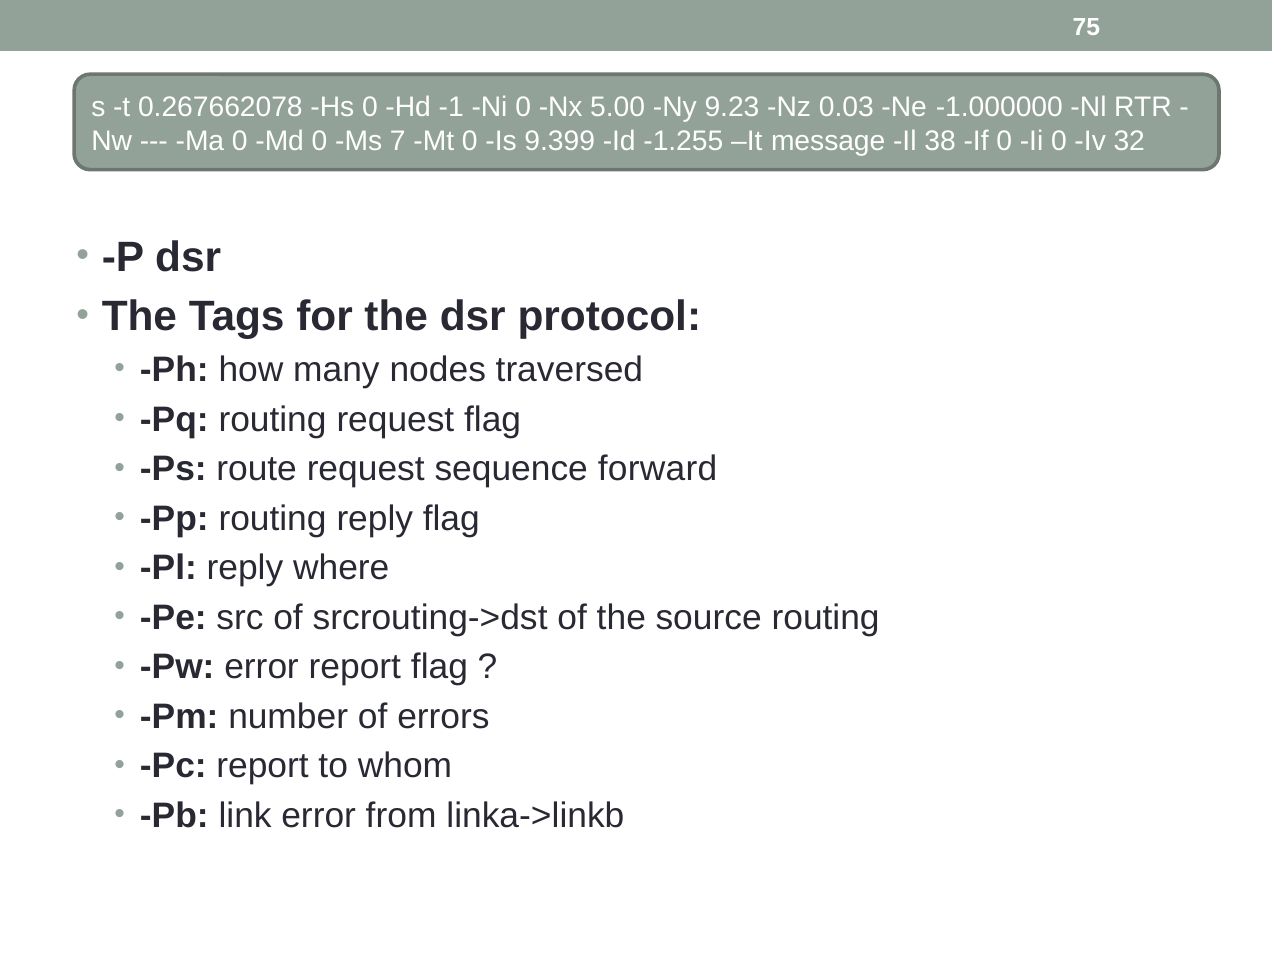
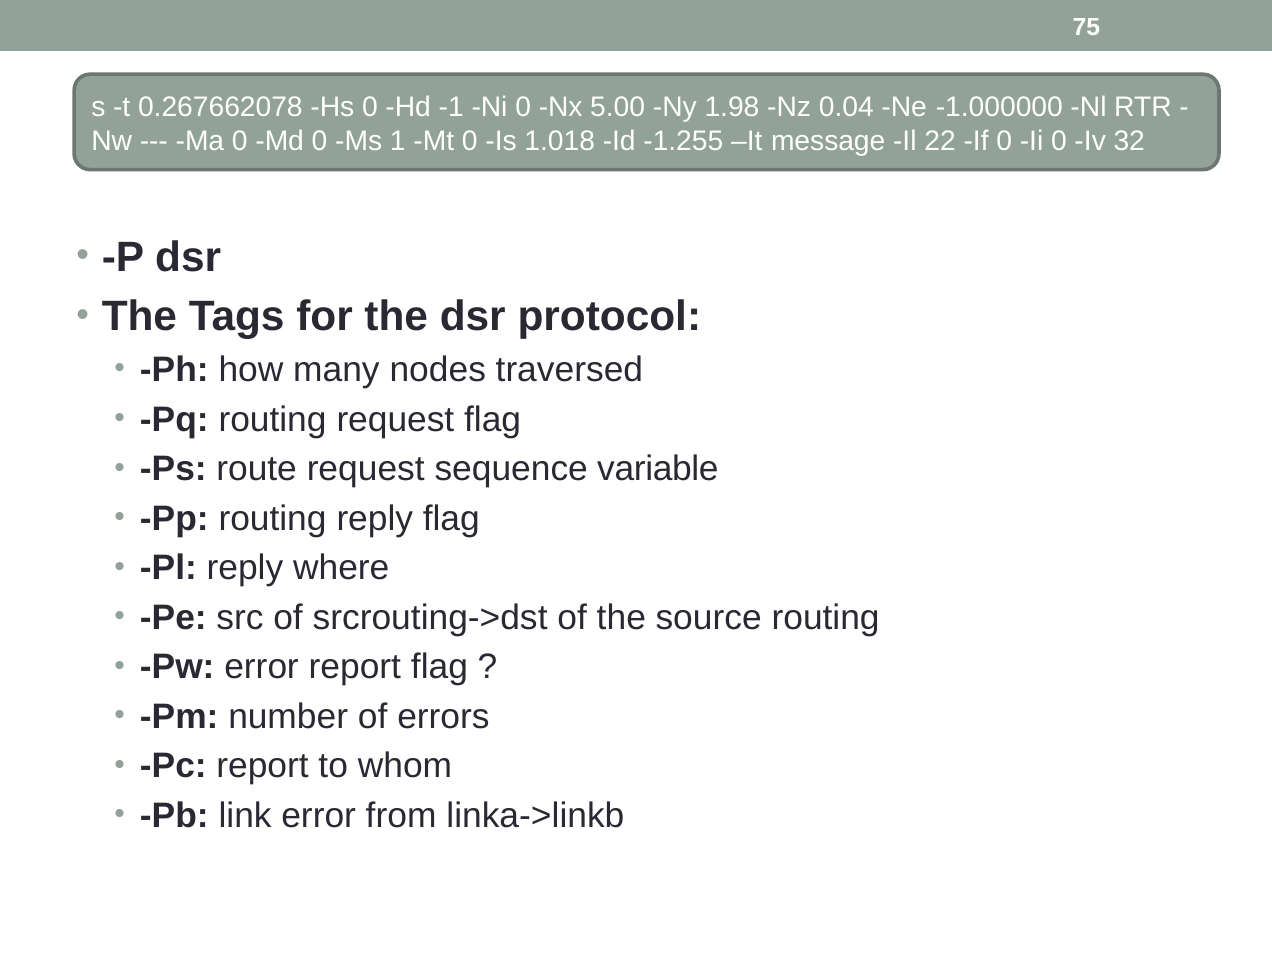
9.23: 9.23 -> 1.98
0.03: 0.03 -> 0.04
7: 7 -> 1
9.399: 9.399 -> 1.018
38: 38 -> 22
forward: forward -> variable
